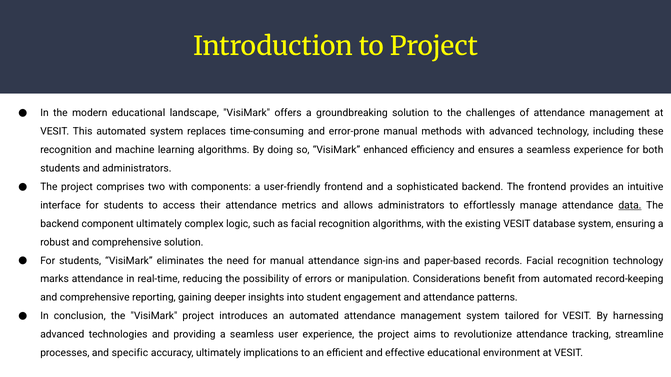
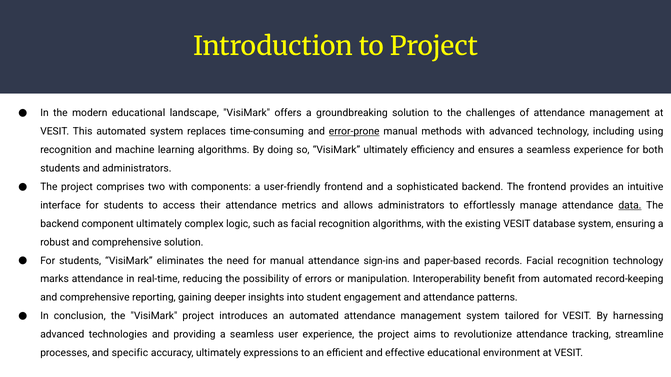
error-prone underline: none -> present
these: these -> using
VisiMark enhanced: enhanced -> ultimately
Considerations: Considerations -> Interoperability
implications: implications -> expressions
